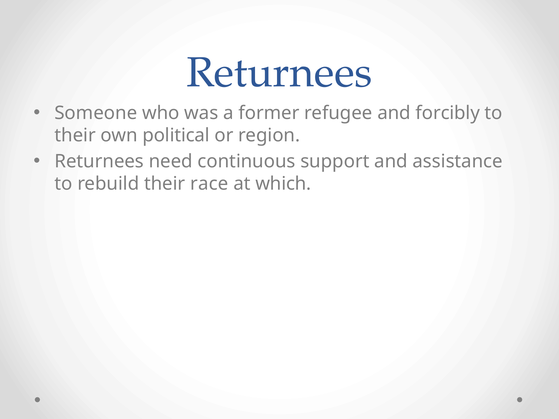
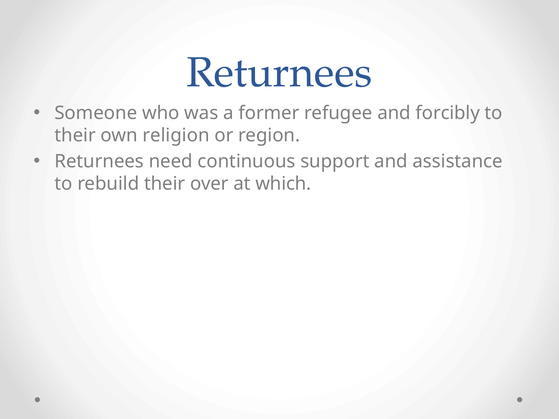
political: political -> religion
race: race -> over
